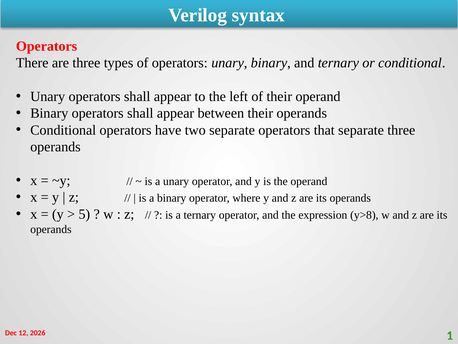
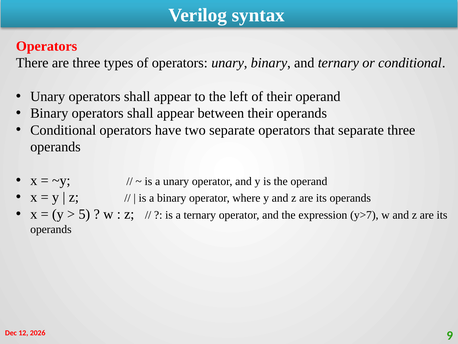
y>8: y>8 -> y>7
1: 1 -> 9
